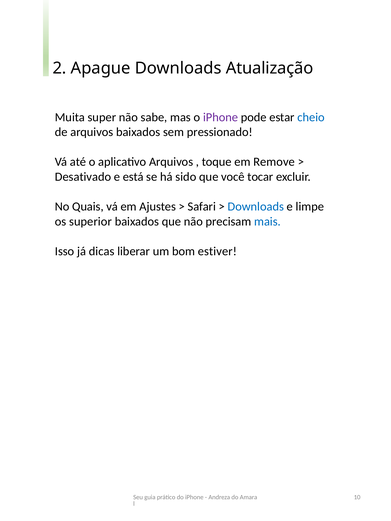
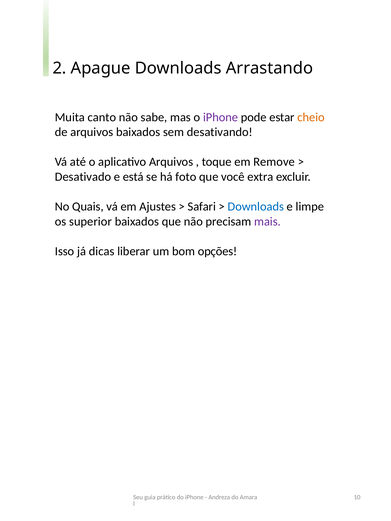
Atualização: Atualização -> Arrastando
super: super -> canto
cheio colour: blue -> orange
pressionado: pressionado -> desativando
sido: sido -> foto
tocar: tocar -> extra
mais colour: blue -> purple
estiver: estiver -> opções
